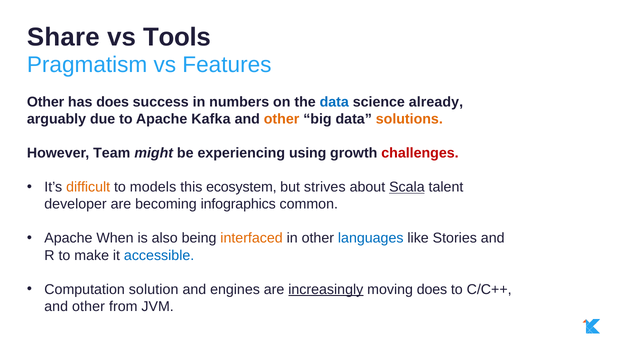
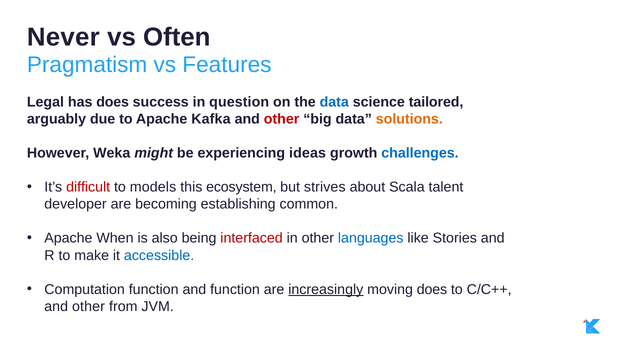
Share: Share -> Never
Tools: Tools -> Often
Other at (46, 102): Other -> Legal
numbers: numbers -> question
already: already -> tailored
other at (282, 119) colour: orange -> red
Team: Team -> Weka
using: using -> ideas
challenges colour: red -> blue
difficult colour: orange -> red
Scala underline: present -> none
infographics: infographics -> establishing
interfaced colour: orange -> red
Computation solution: solution -> function
and engines: engines -> function
